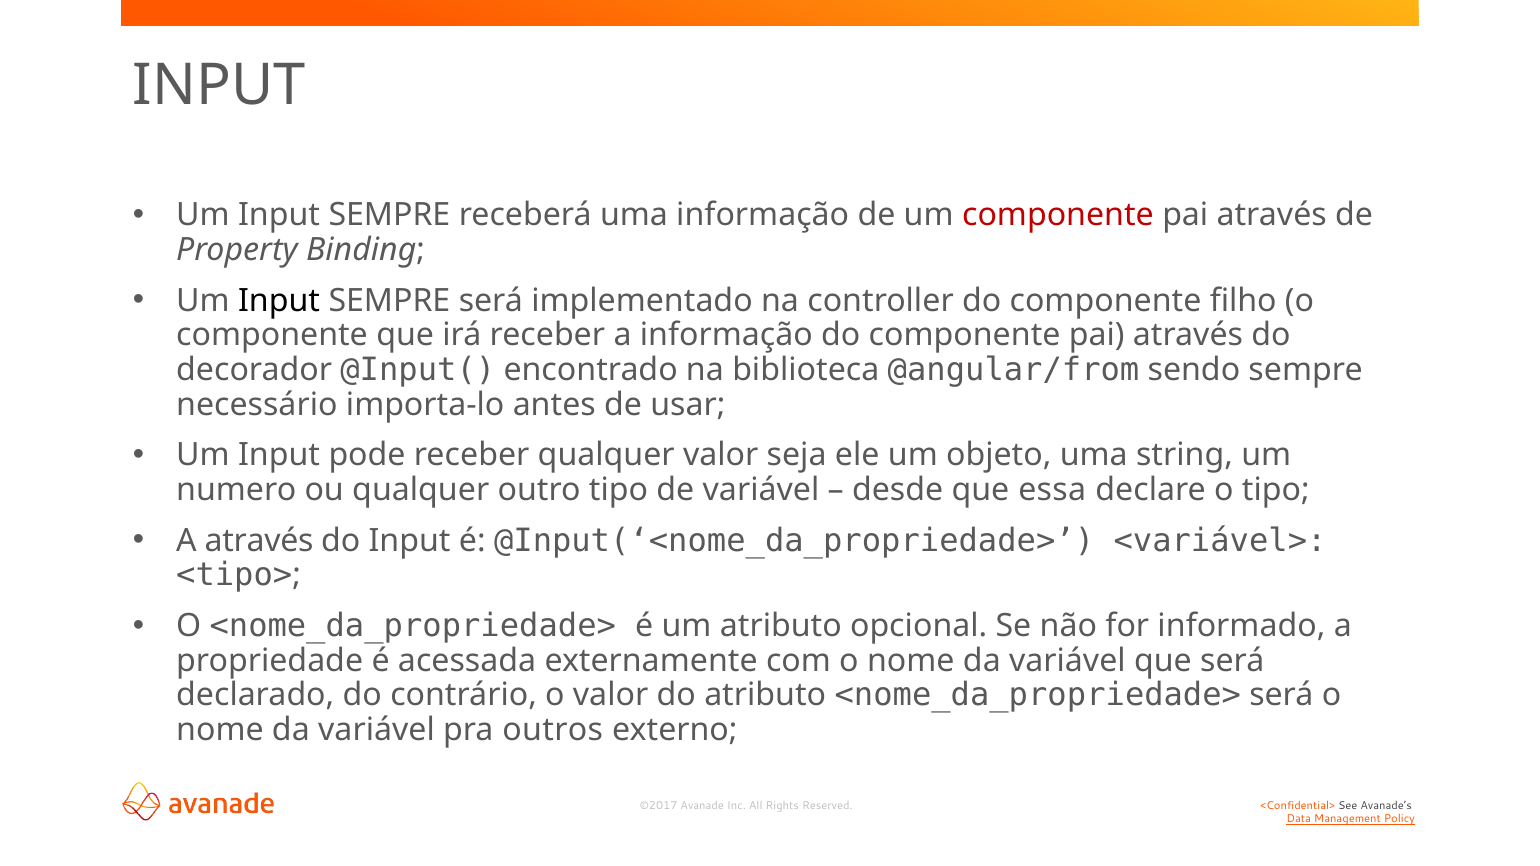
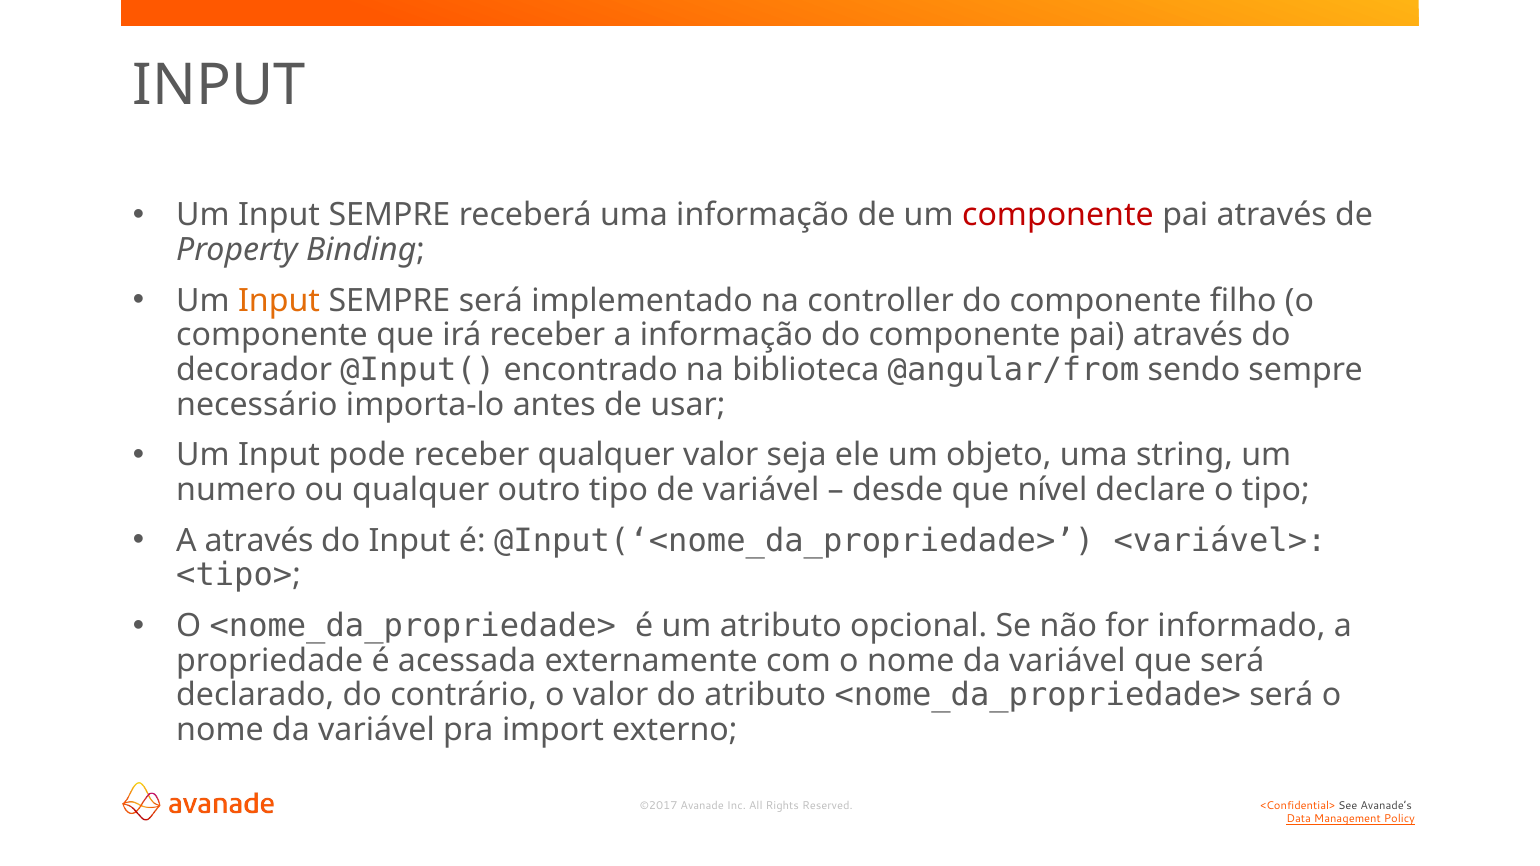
Input at (279, 301) colour: black -> orange
essa: essa -> nível
outros: outros -> import
